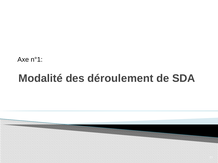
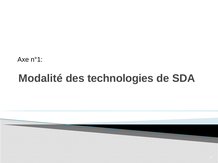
déroulement: déroulement -> technologies
